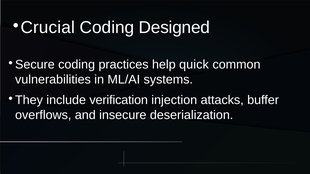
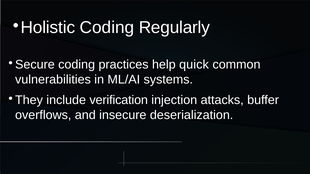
Crucial: Crucial -> Holistic
Designed: Designed -> Regularly
